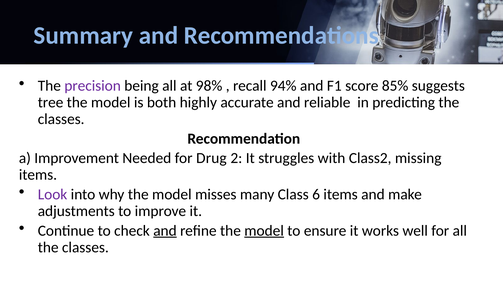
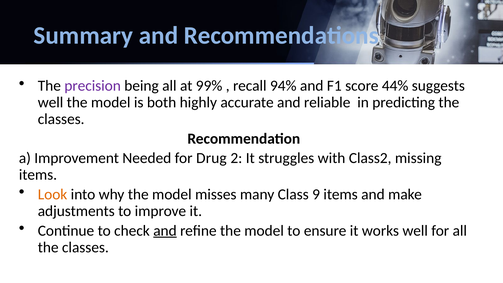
98%: 98% -> 99%
85%: 85% -> 44%
tree at (51, 102): tree -> well
Look colour: purple -> orange
6: 6 -> 9
model at (264, 231) underline: present -> none
